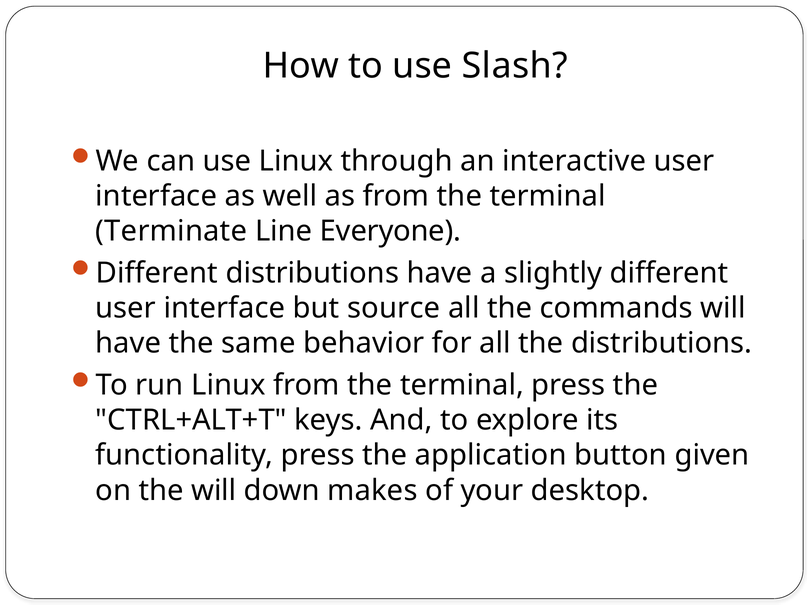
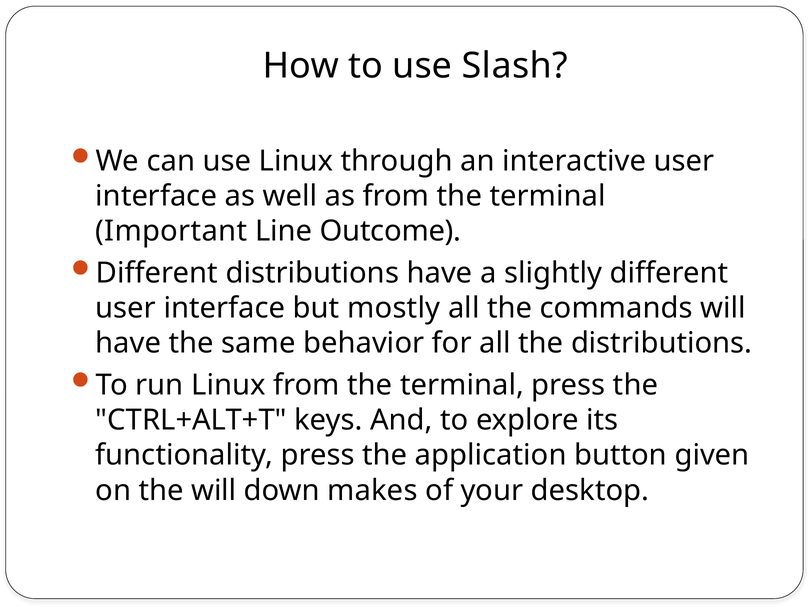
Terminate: Terminate -> Important
Everyone: Everyone -> Outcome
source: source -> mostly
